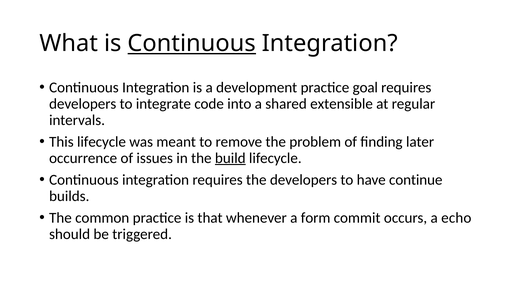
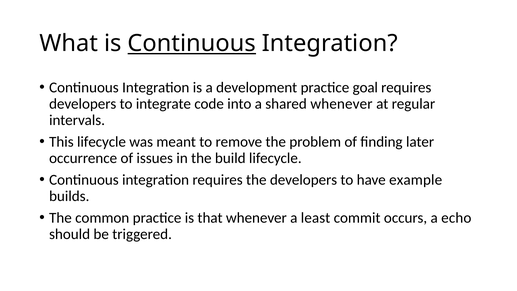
shared extensible: extensible -> whenever
build underline: present -> none
continue: continue -> example
form: form -> least
